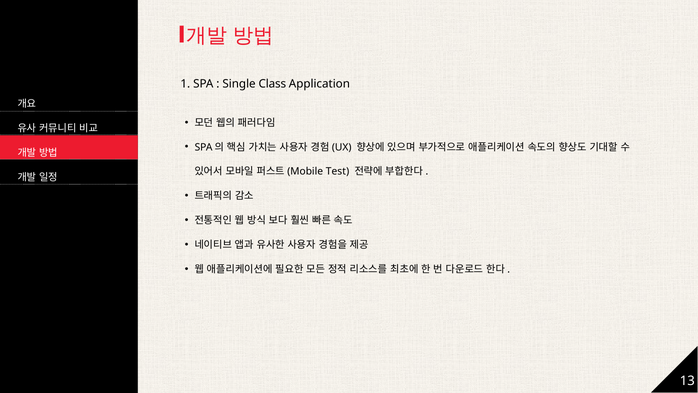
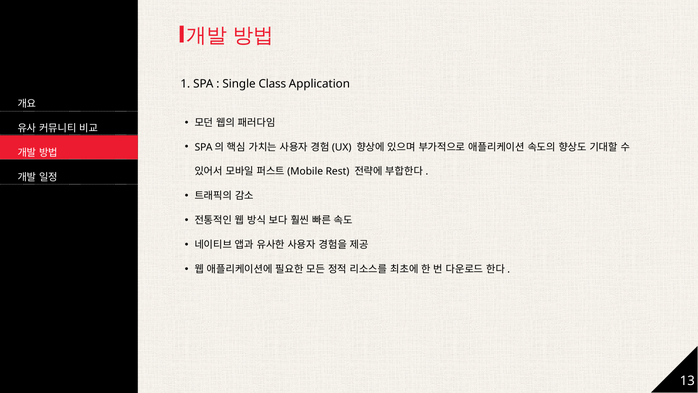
Test: Test -> Rest
